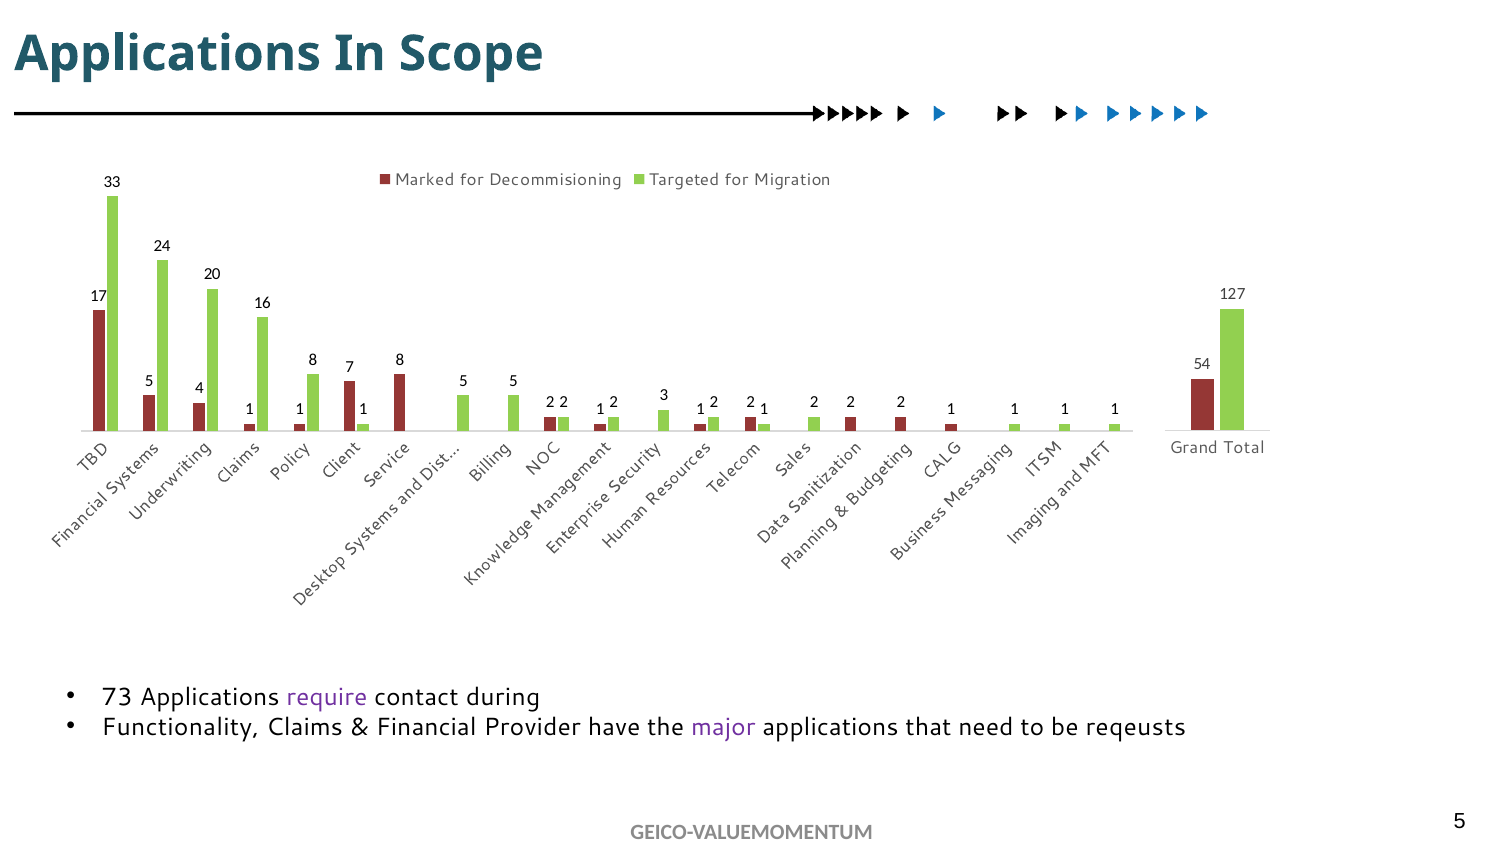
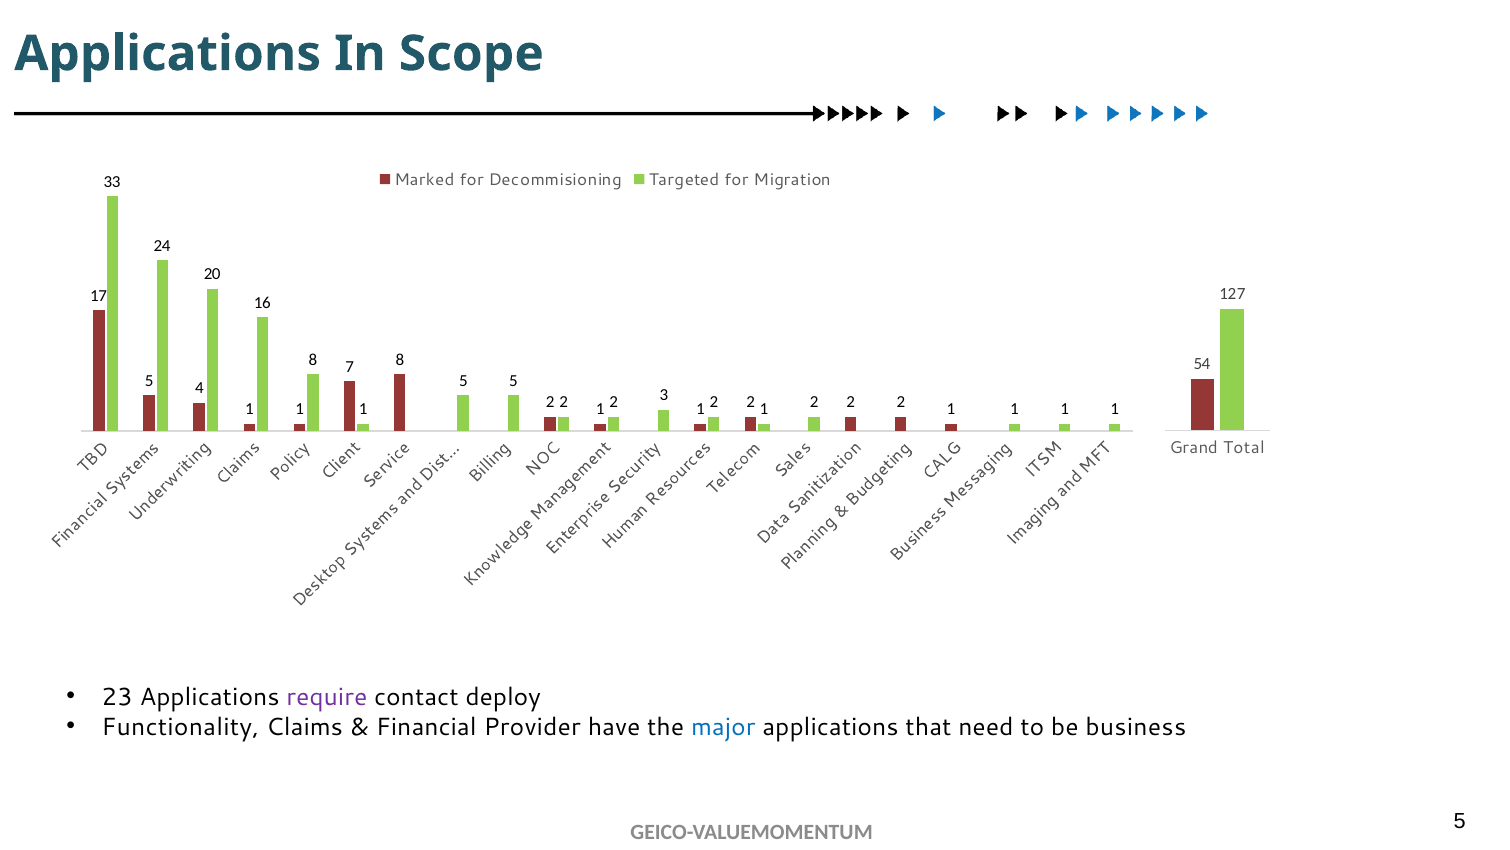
73: 73 -> 23
during: during -> deploy
major colour: purple -> blue
reqeusts: reqeusts -> business
